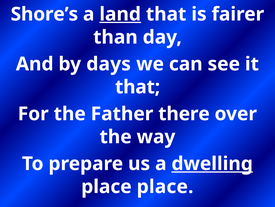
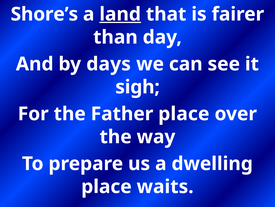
that at (138, 87): that -> sigh
Father there: there -> place
dwelling underline: present -> none
place place: place -> waits
